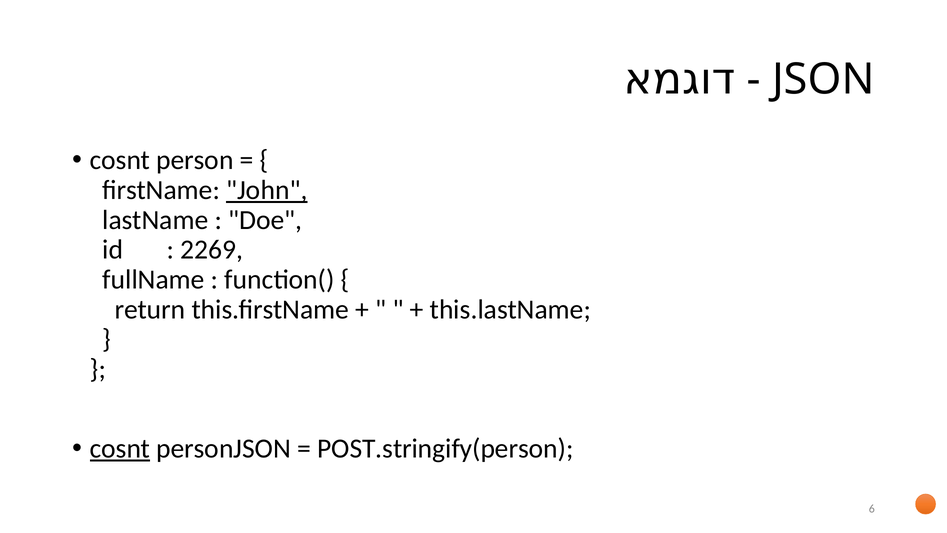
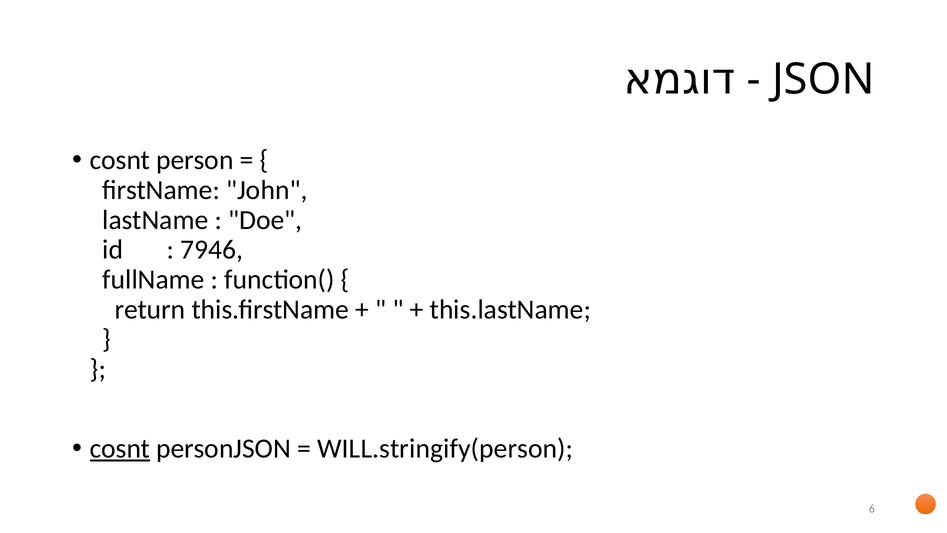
John underline: present -> none
2269: 2269 -> 7946
POST.stringify(person: POST.stringify(person -> WILL.stringify(person
